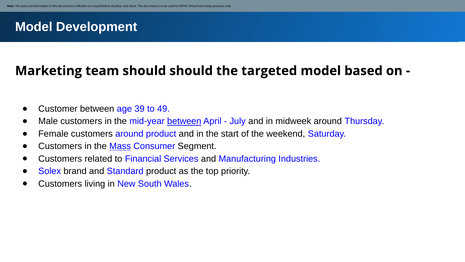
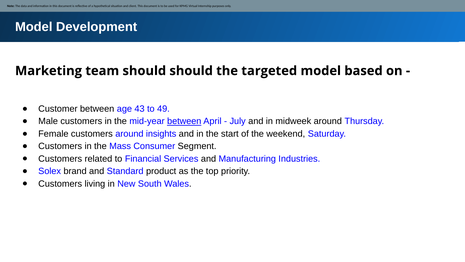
39: 39 -> 43
around product: product -> insights
Mass underline: present -> none
